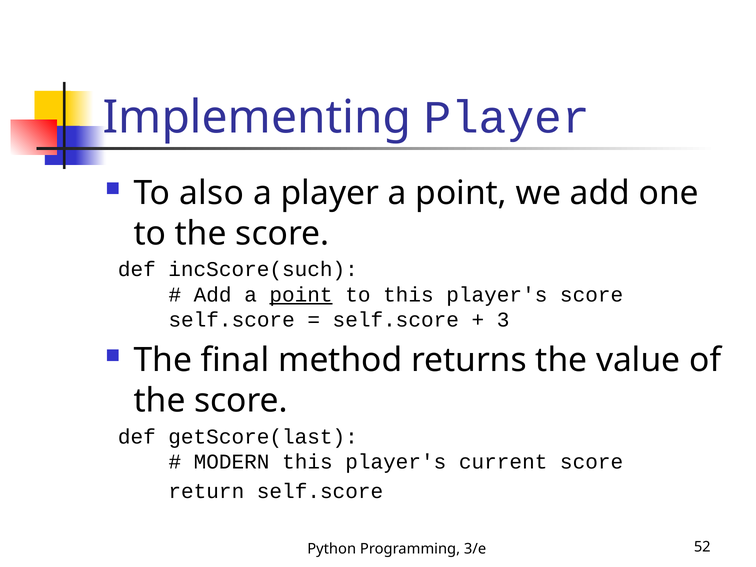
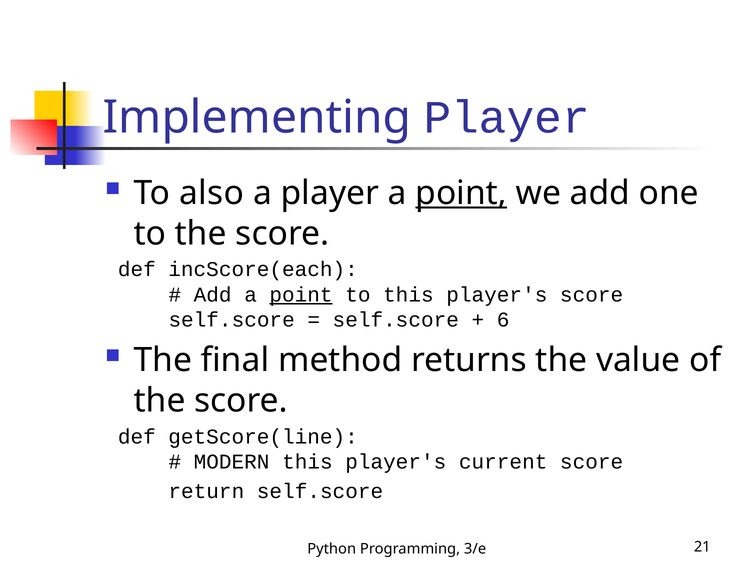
point at (461, 193) underline: none -> present
incScore(such: incScore(such -> incScore(each
3: 3 -> 6
getScore(last: getScore(last -> getScore(line
52: 52 -> 21
